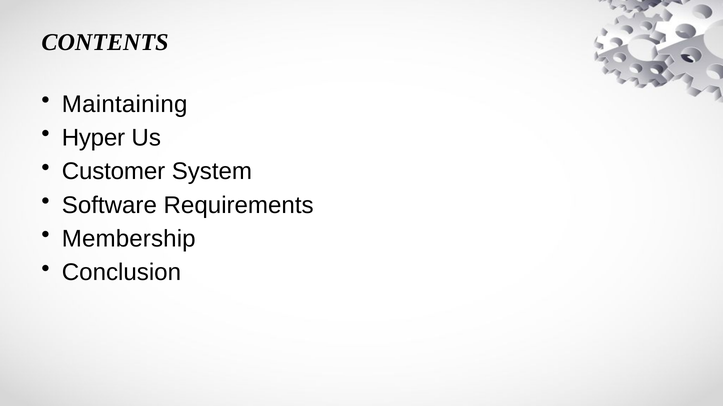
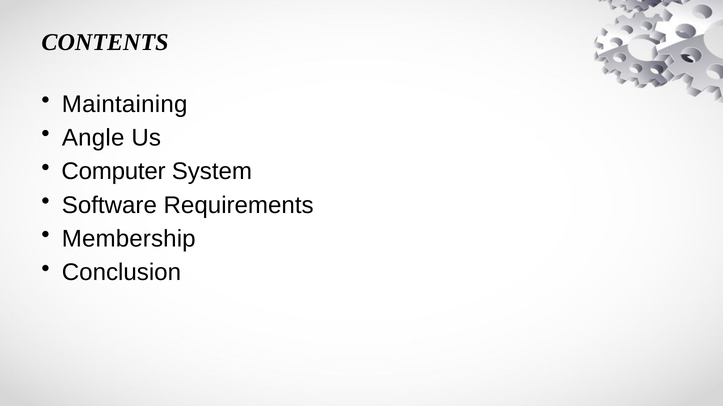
Hyper: Hyper -> Angle
Customer: Customer -> Computer
